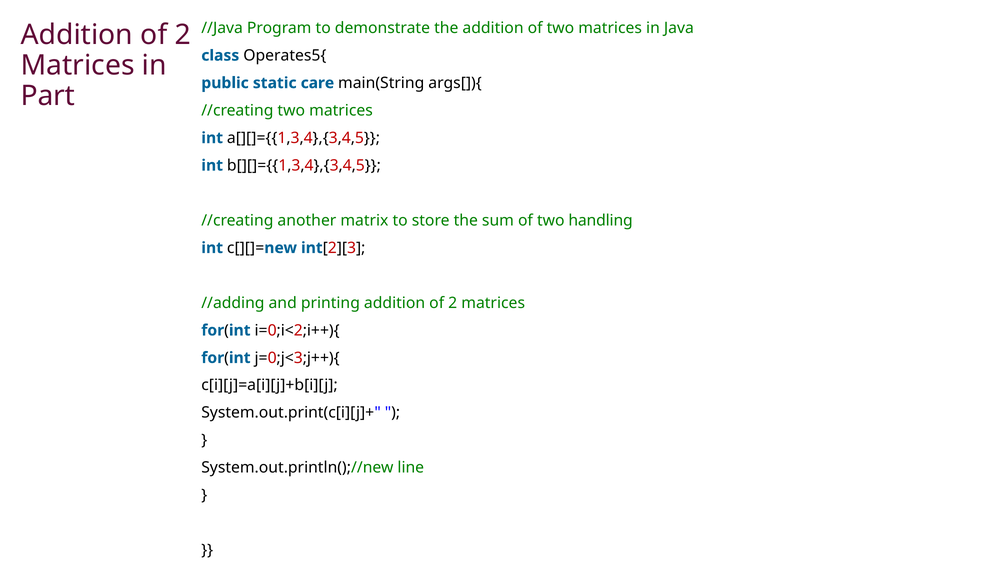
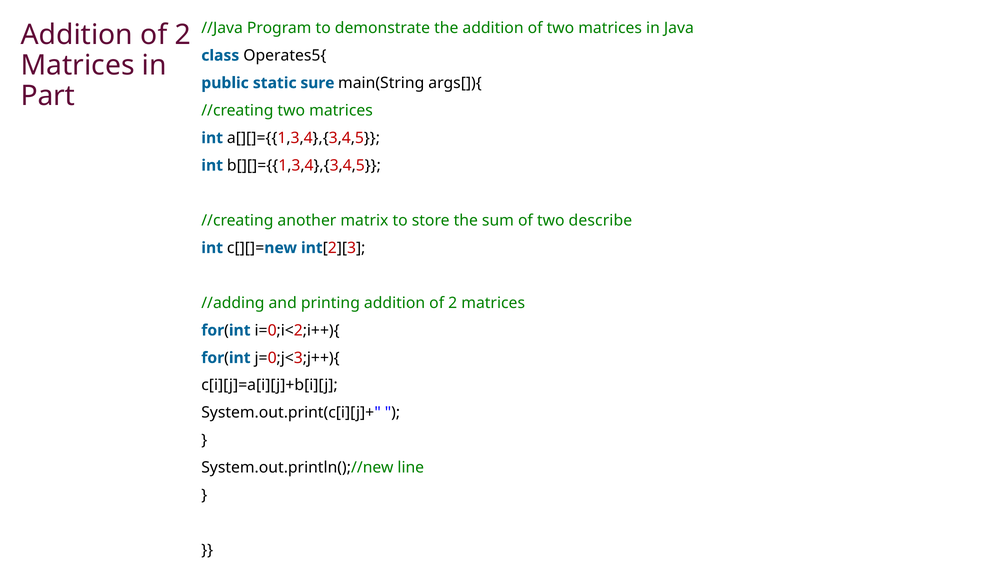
care: care -> sure
handling: handling -> describe
